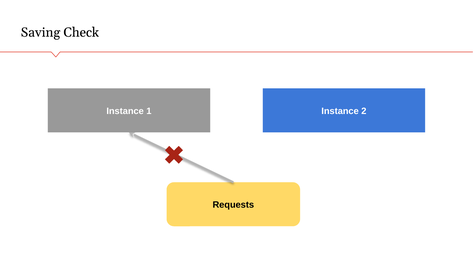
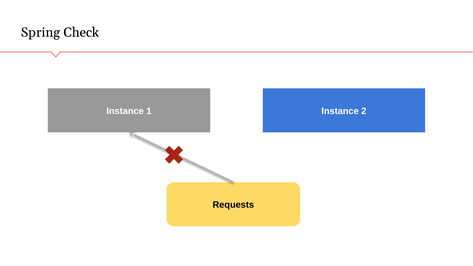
Saving: Saving -> Spring
